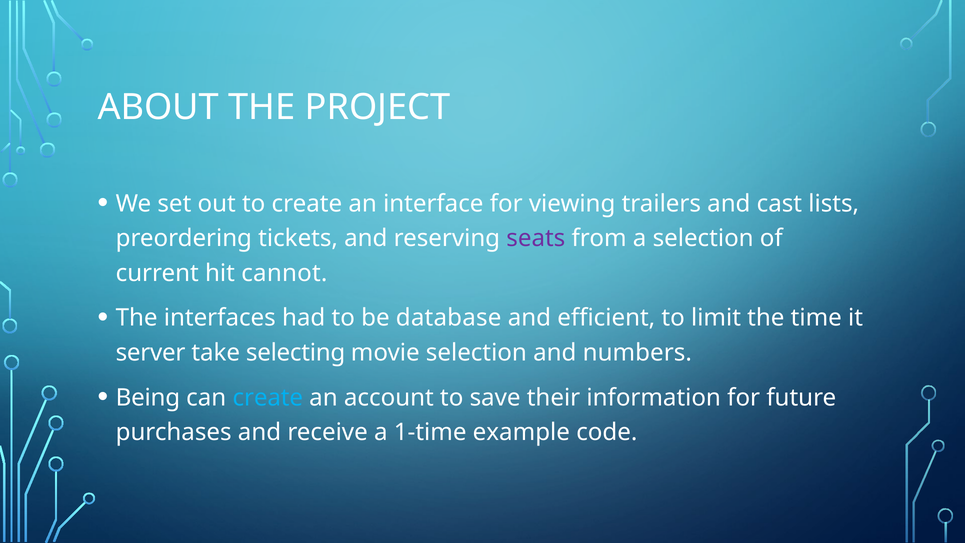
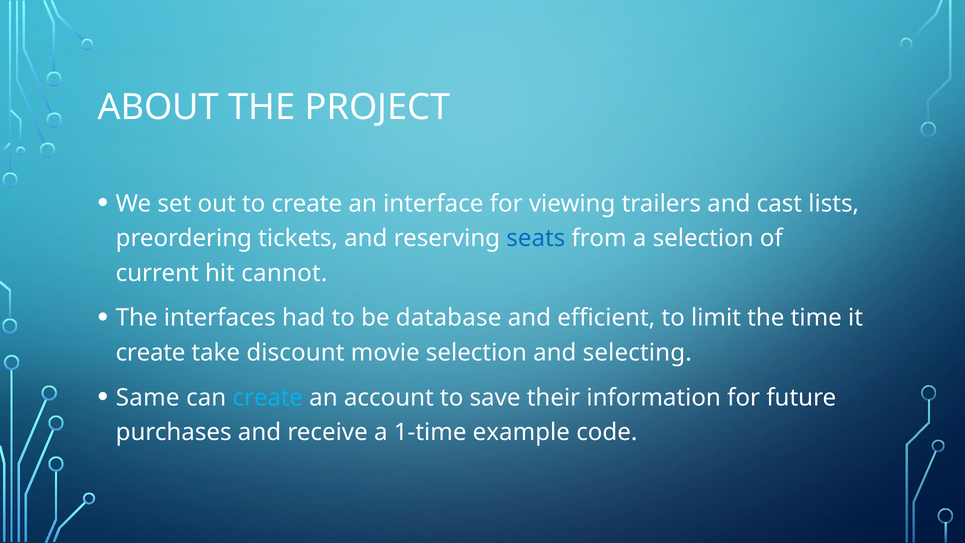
seats colour: purple -> blue
server at (151, 353): server -> create
selecting: selecting -> discount
numbers: numbers -> selecting
Being: Being -> Same
